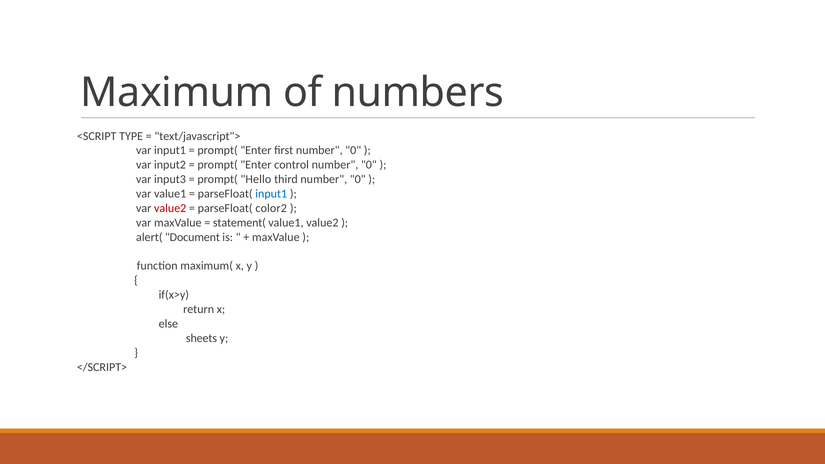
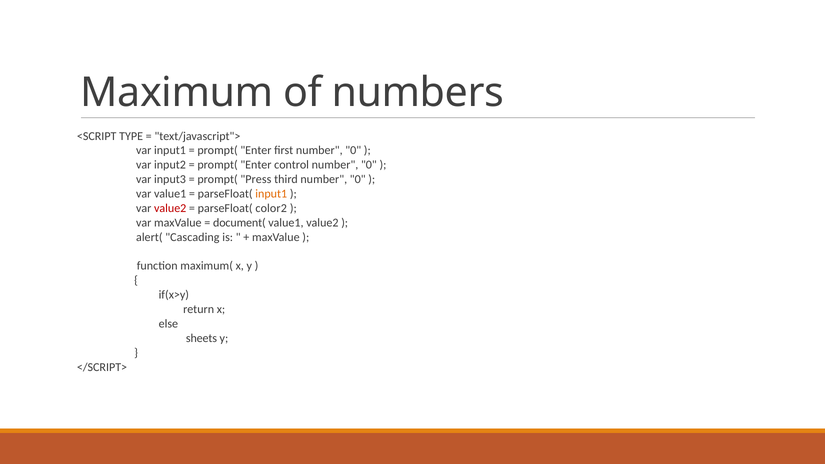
Hello: Hello -> Press
input1 at (271, 194) colour: blue -> orange
statement(: statement( -> document(
Document: Document -> Cascading
